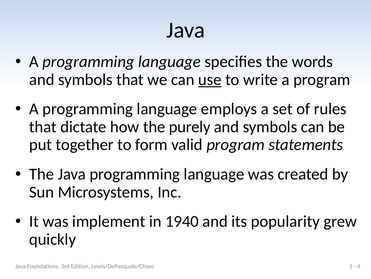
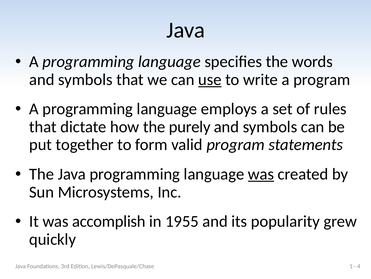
was at (261, 174) underline: none -> present
implement: implement -> accomplish
1940: 1940 -> 1955
